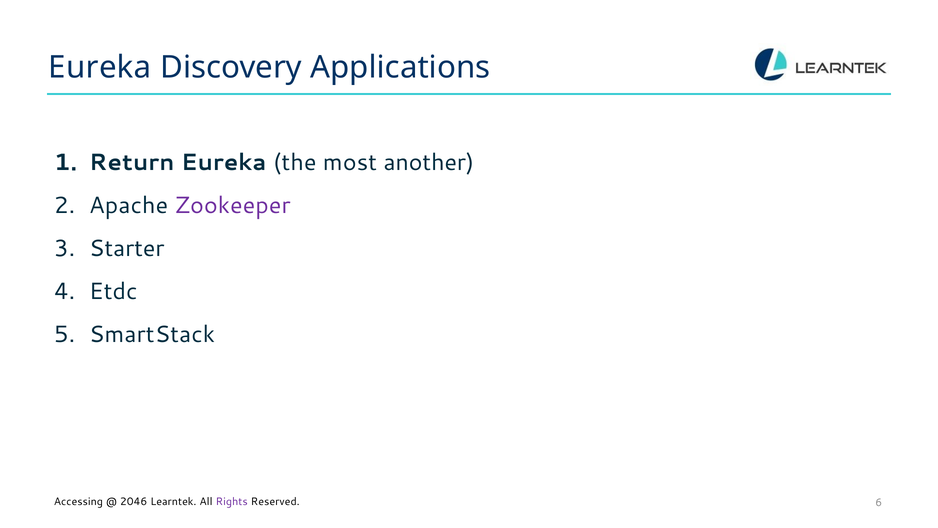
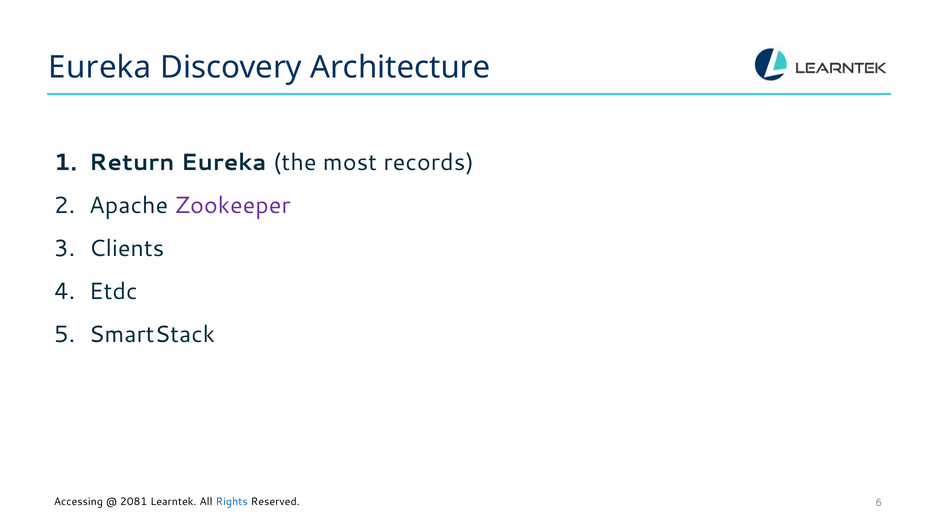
Applications: Applications -> Architecture
another: another -> records
Starter: Starter -> Clients
2046: 2046 -> 2081
Rights colour: purple -> blue
